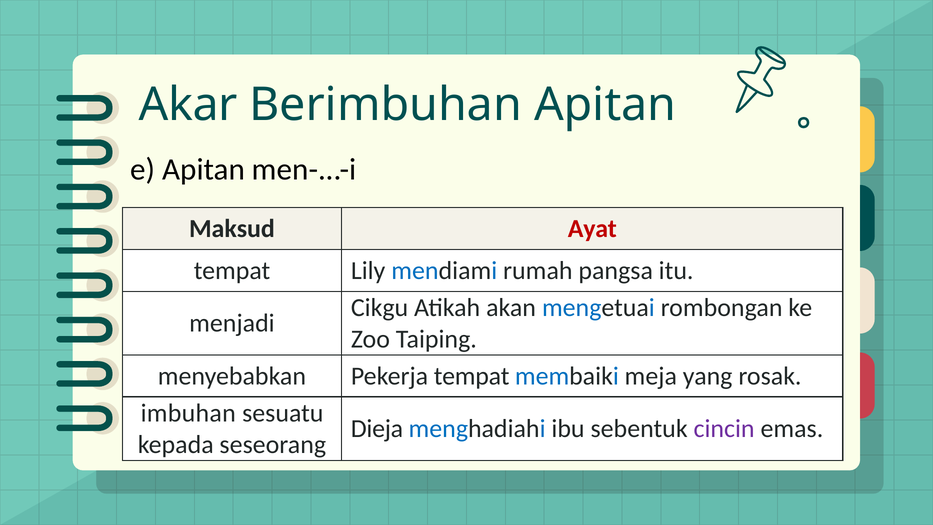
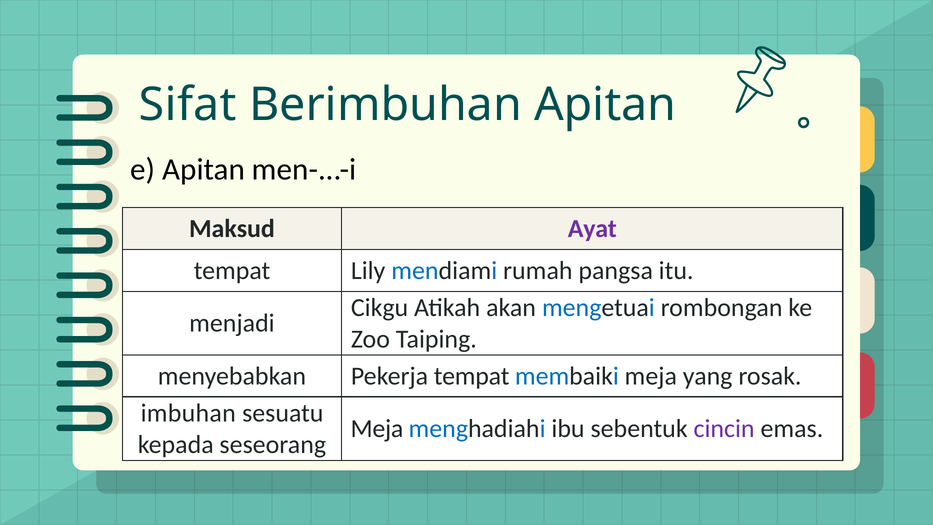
Akar: Akar -> Sifat
Ayat colour: red -> purple
Dieja at (377, 429): Dieja -> Meja
